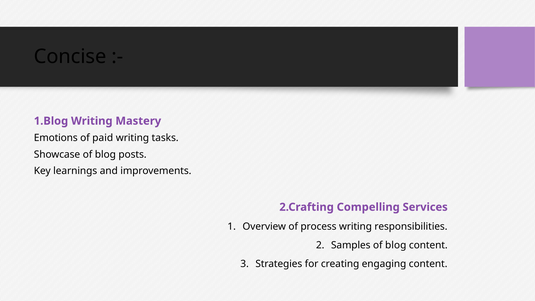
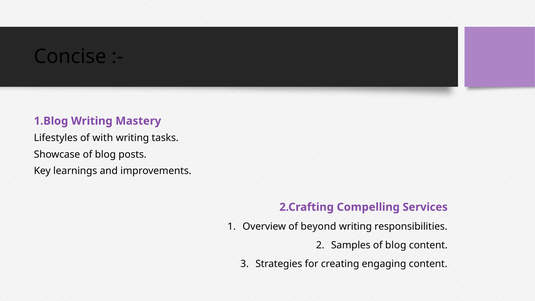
Emotions: Emotions -> Lifestyles
paid: paid -> with
process: process -> beyond
